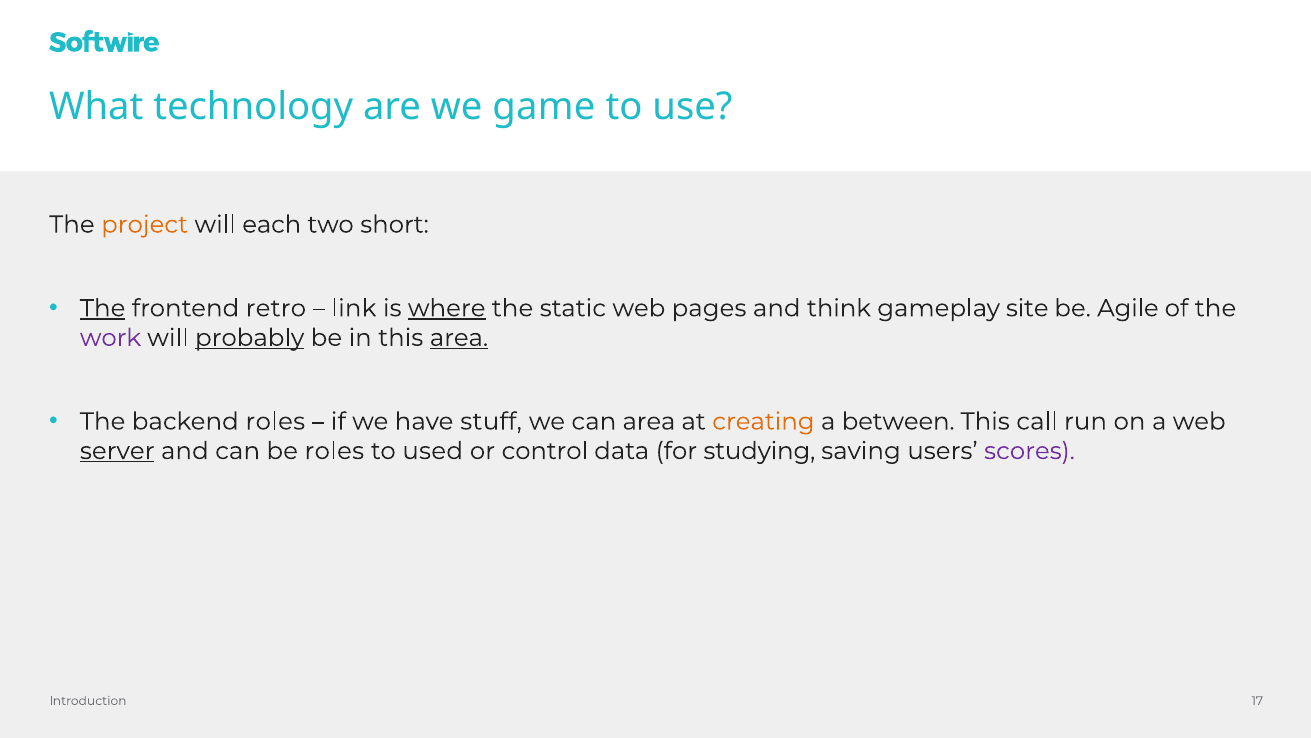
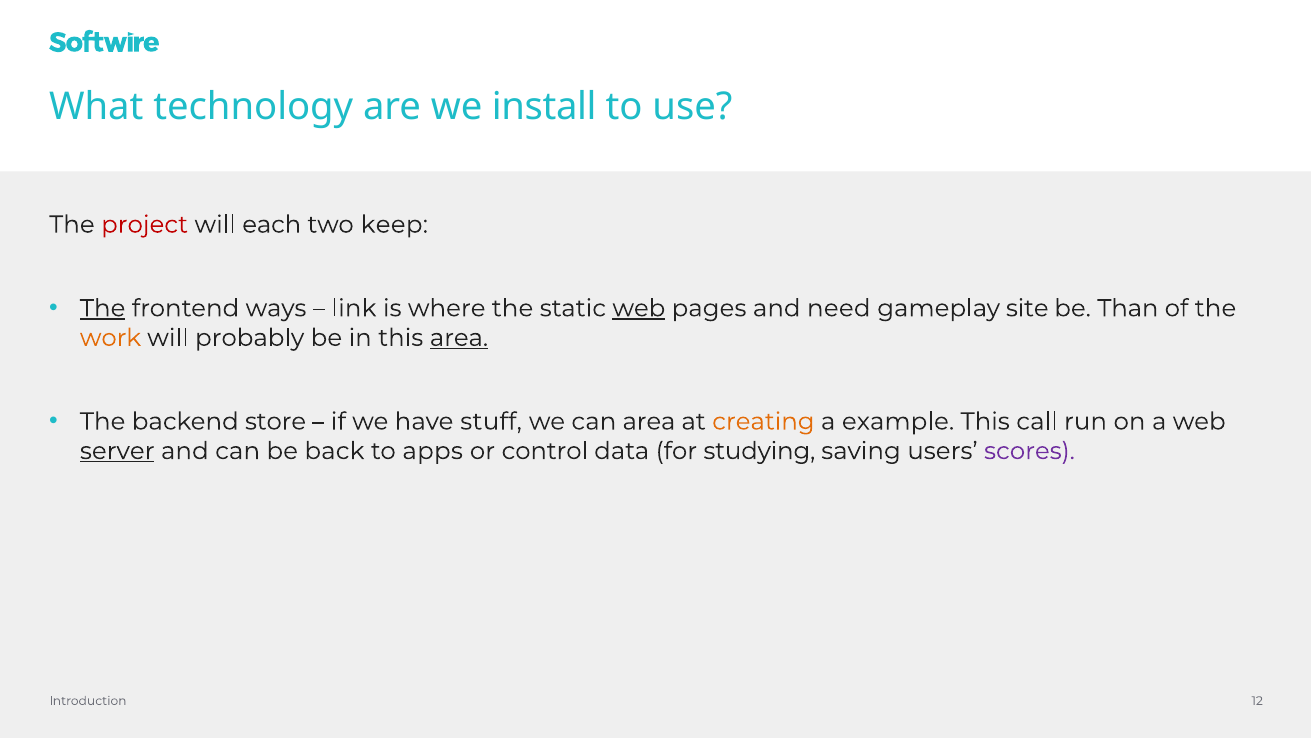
game: game -> install
project colour: orange -> red
short: short -> keep
retro: retro -> ways
where underline: present -> none
web at (639, 308) underline: none -> present
think: think -> need
Agile: Agile -> Than
work colour: purple -> orange
probably underline: present -> none
backend roles: roles -> store
between: between -> example
be roles: roles -> back
used: used -> apps
17: 17 -> 12
